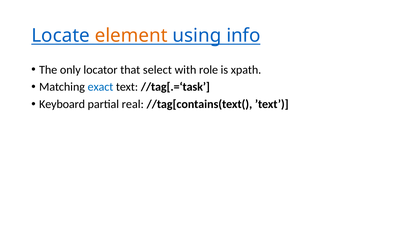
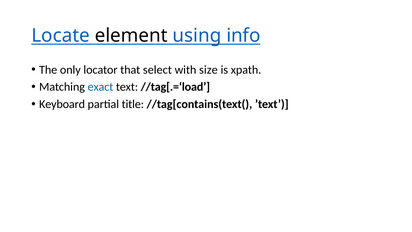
element colour: orange -> black
role: role -> size
//tag[.=‘task: //tag[.=‘task -> //tag[.=‘load
real: real -> title
